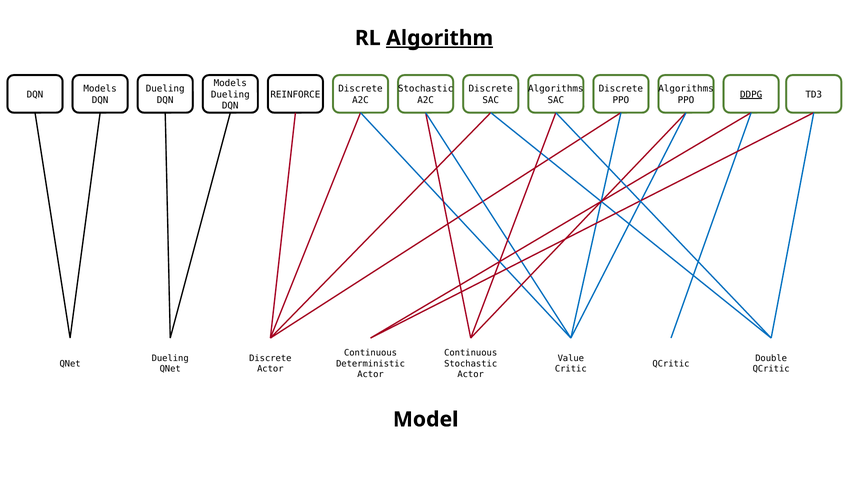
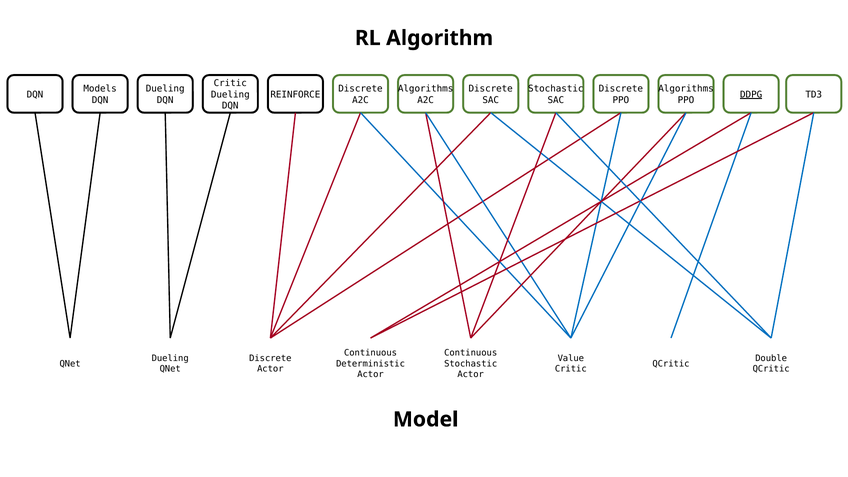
Algorithm underline: present -> none
Models at (230, 83): Models -> Critic
Stochastic at (426, 89): Stochastic -> Algorithms
Algorithms at (556, 89): Algorithms -> Stochastic
